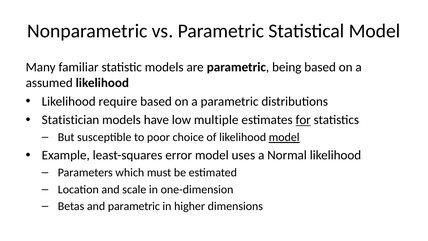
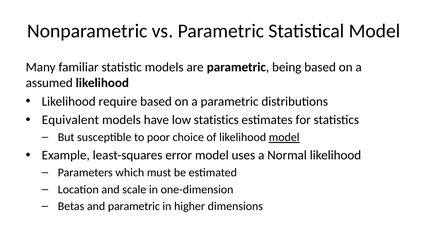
Statistician: Statistician -> Equivalent
low multiple: multiple -> statistics
for underline: present -> none
